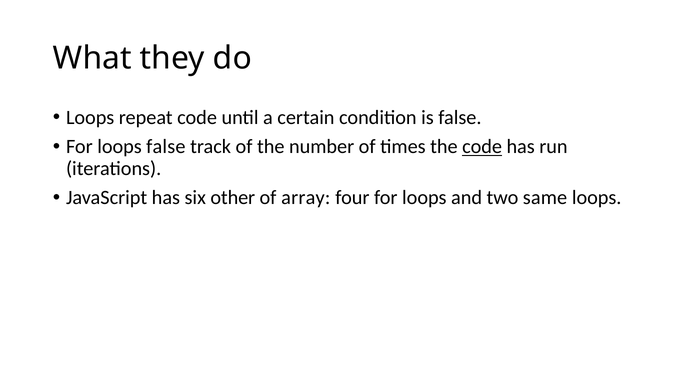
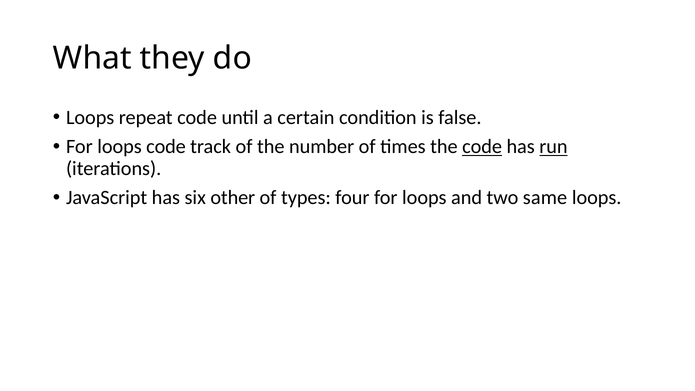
loops false: false -> code
run underline: none -> present
array: array -> types
